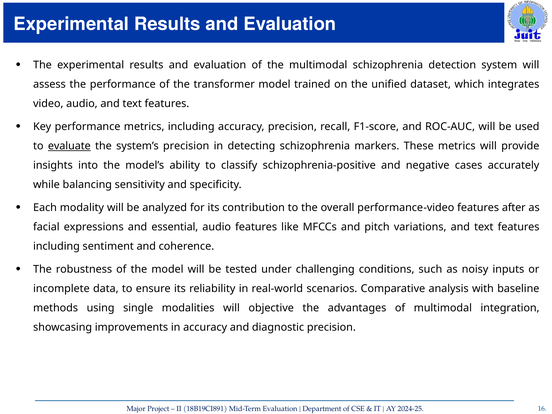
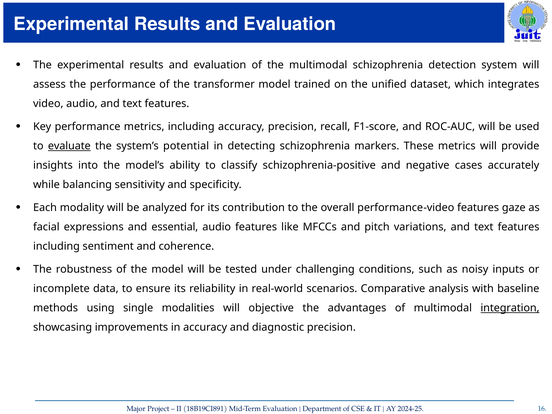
system’s precision: precision -> potential
after: after -> gaze
integration underline: none -> present
